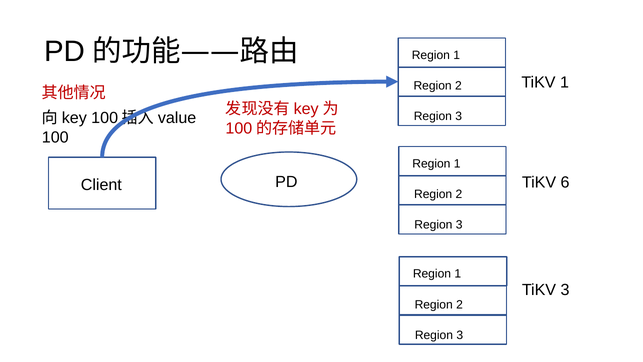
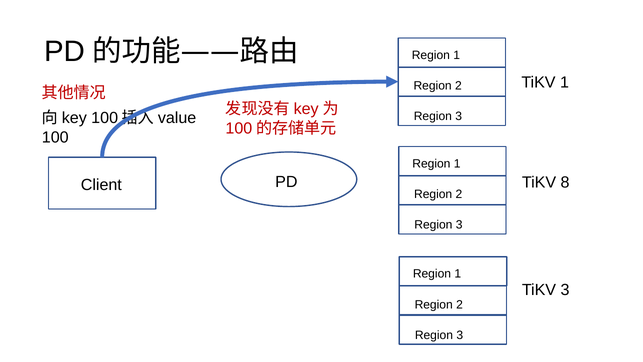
6: 6 -> 8
